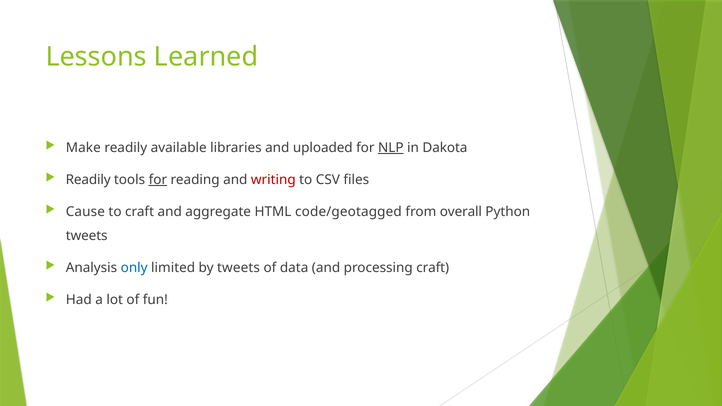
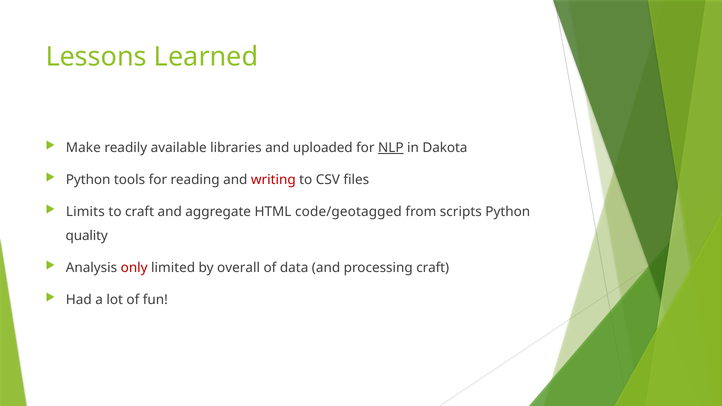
Readily at (88, 180): Readily -> Python
for at (158, 180) underline: present -> none
Cause: Cause -> Limits
overall: overall -> scripts
tweets at (87, 236): tweets -> quality
only colour: blue -> red
by tweets: tweets -> overall
